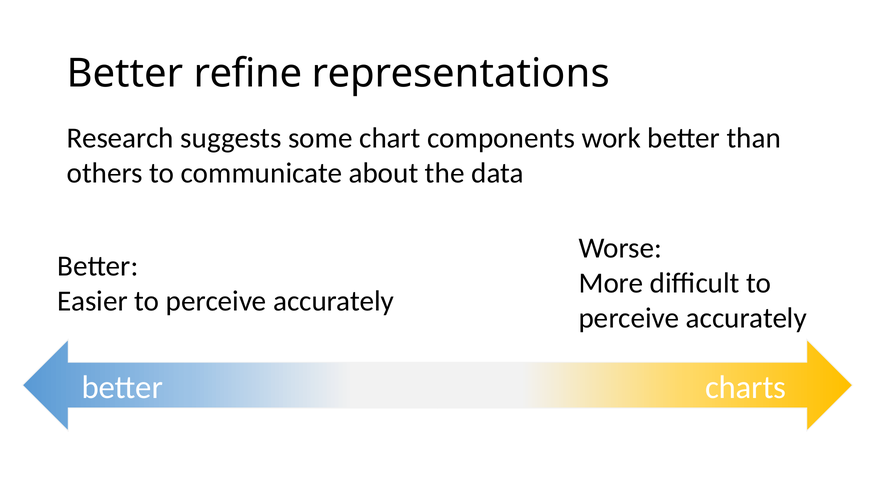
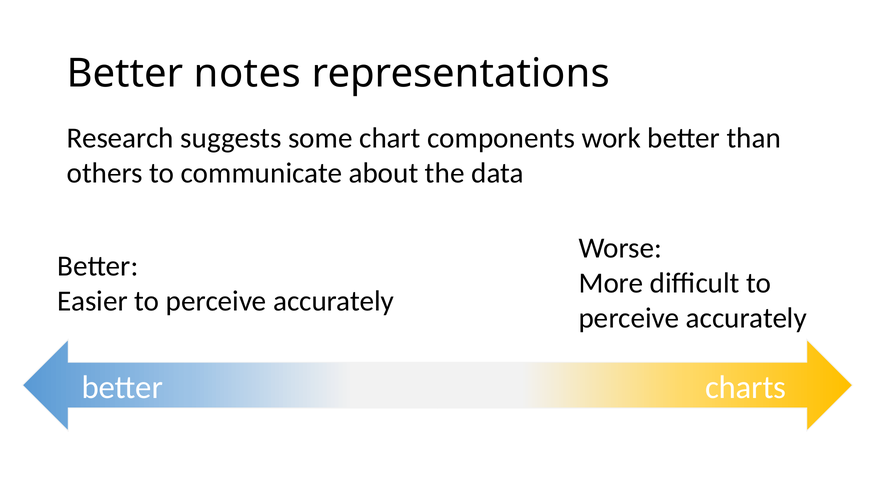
refine: refine -> notes
